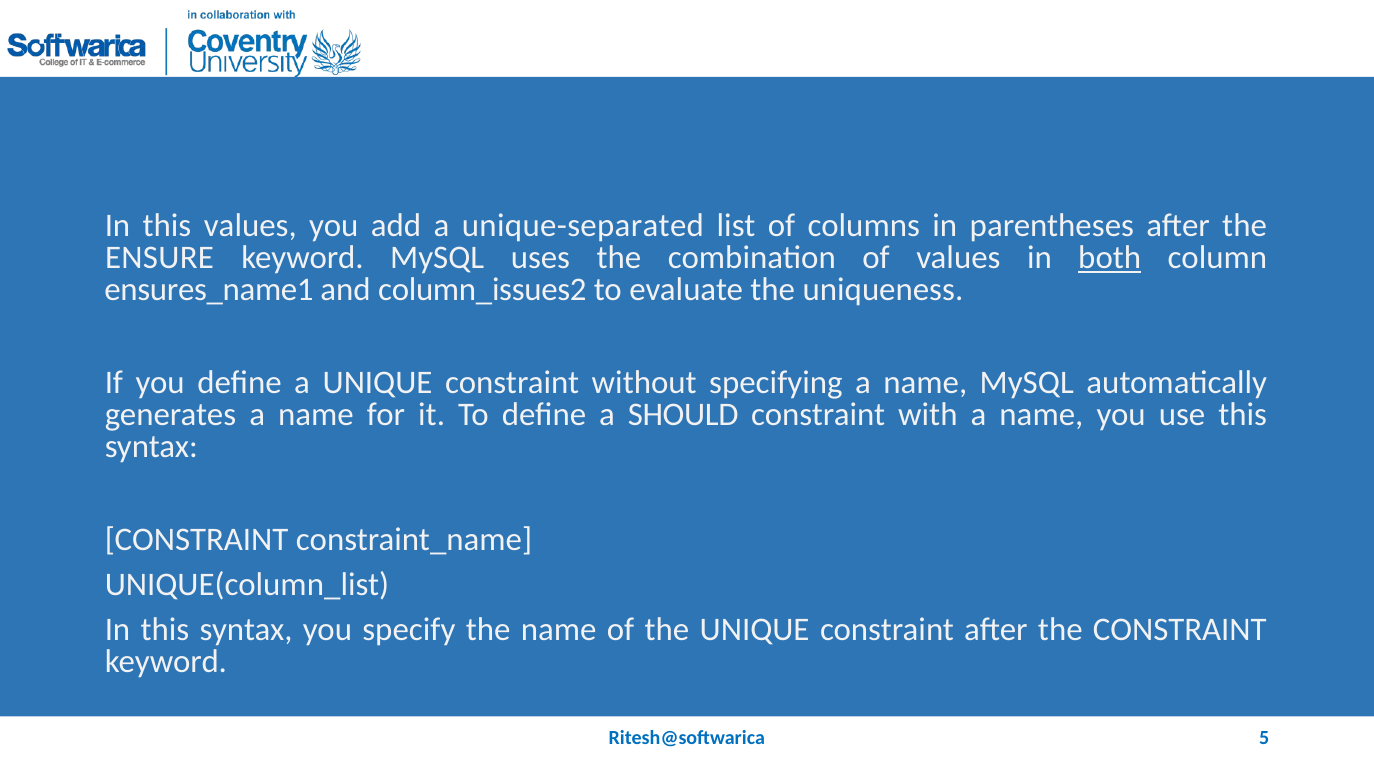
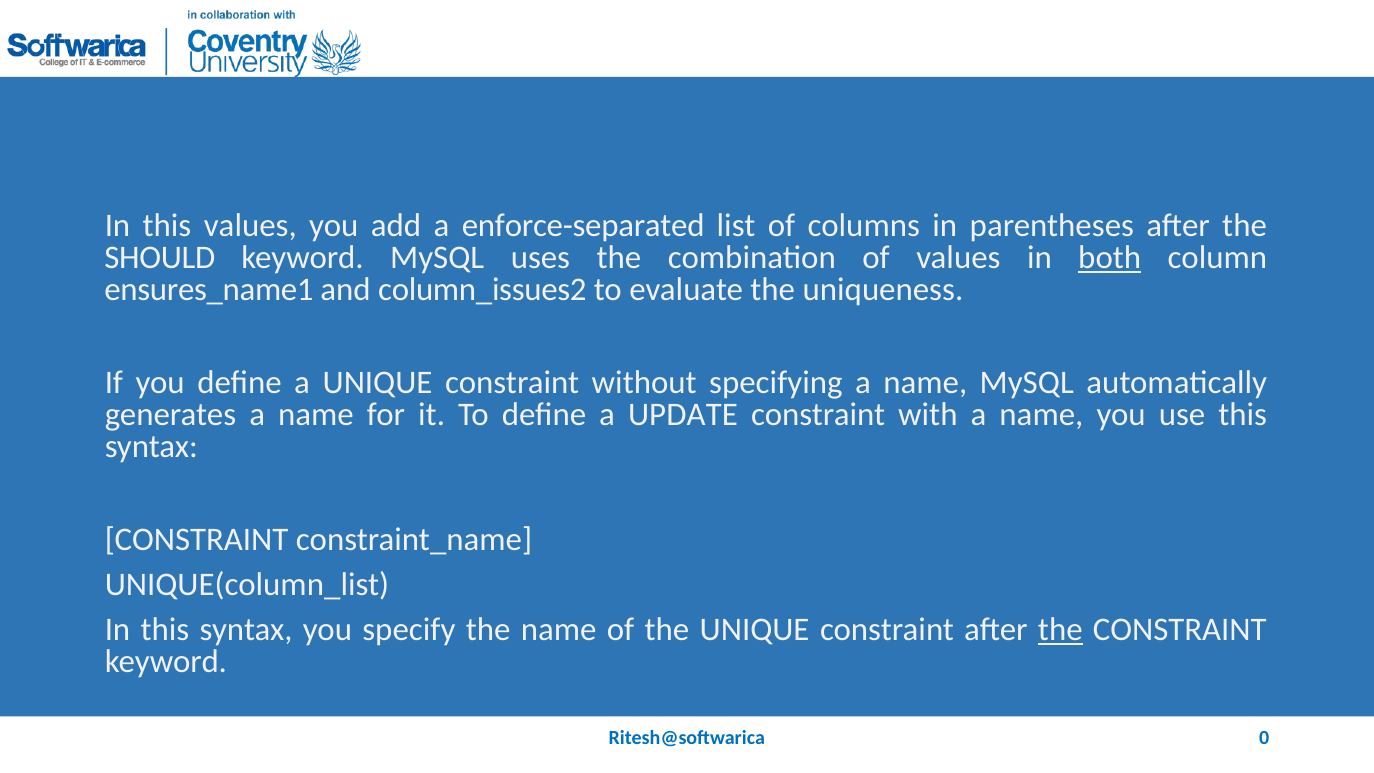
unique-separated: unique-separated -> enforce-separated
ENSURE: ENSURE -> SHOULD
SHOULD: SHOULD -> UPDATE
the at (1060, 630) underline: none -> present
5: 5 -> 0
